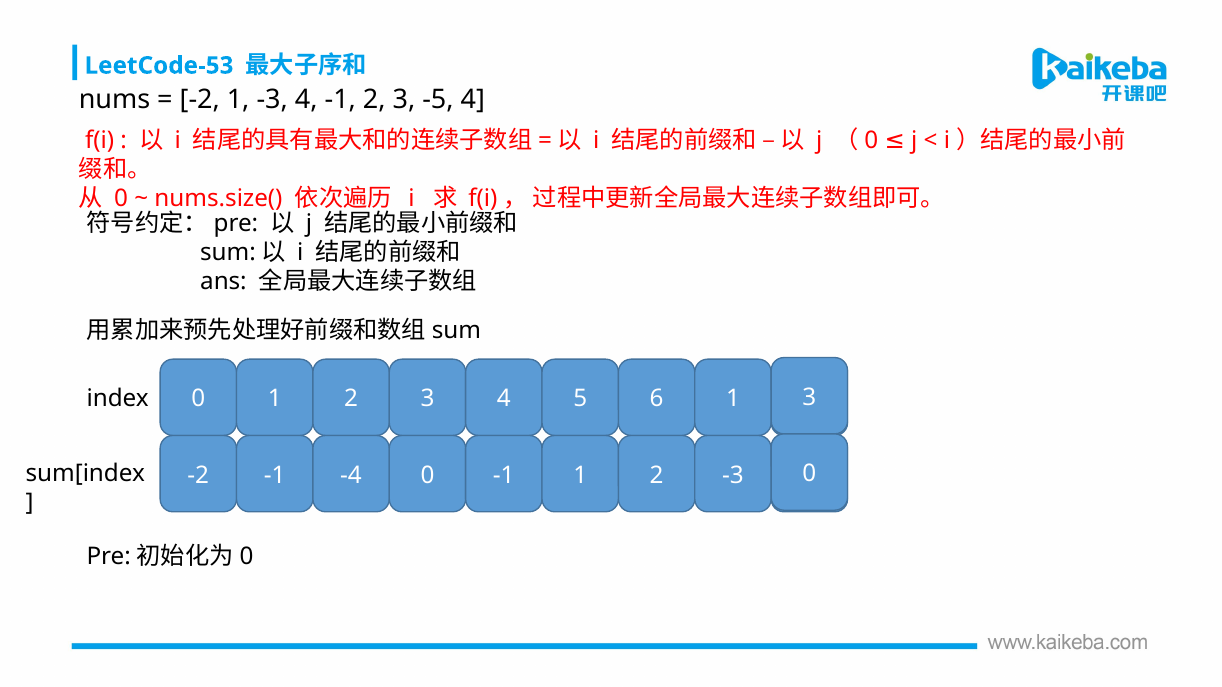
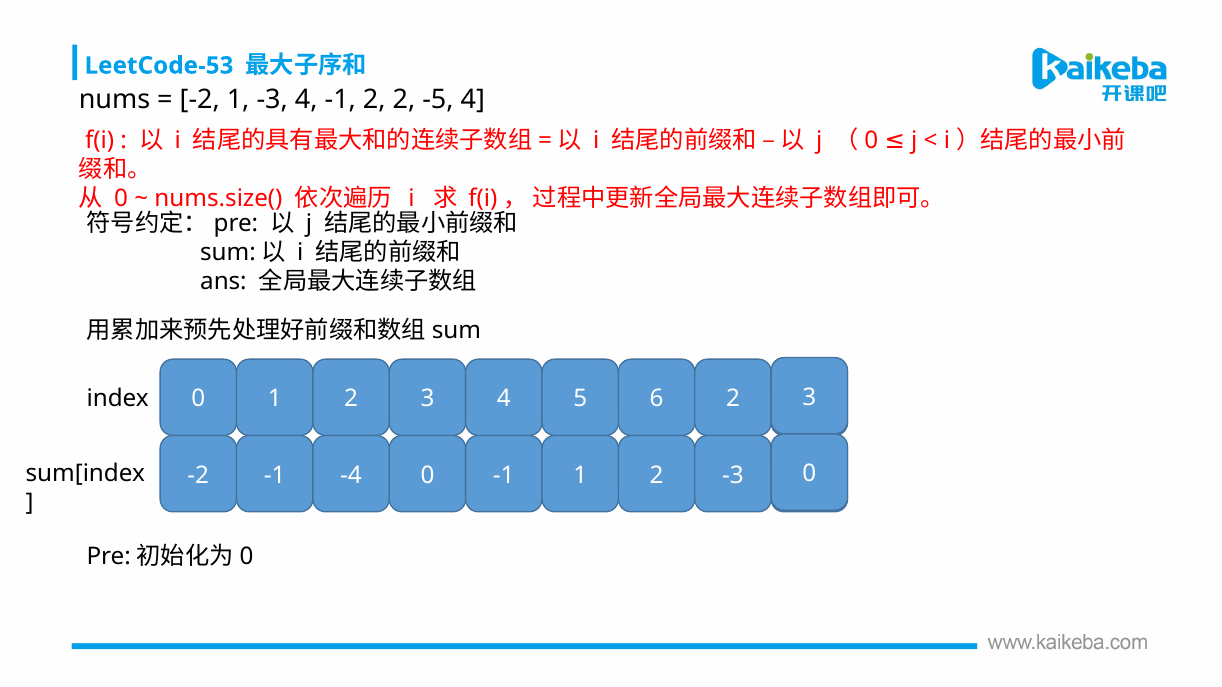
-1 2 3: 3 -> 2
6 1: 1 -> 2
